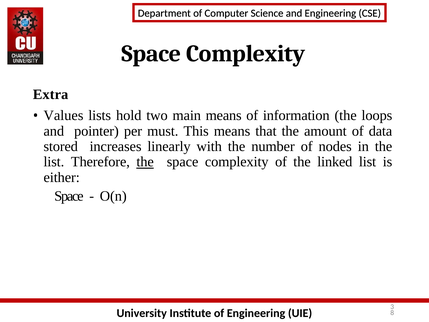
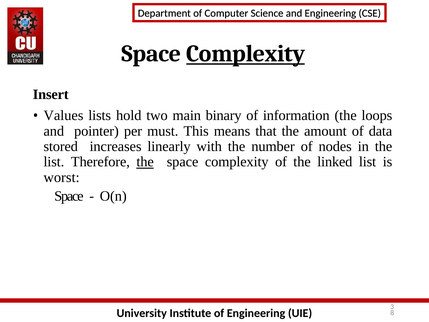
Complexity at (246, 54) underline: none -> present
Extra: Extra -> Insert
main means: means -> binary
either: either -> worst
